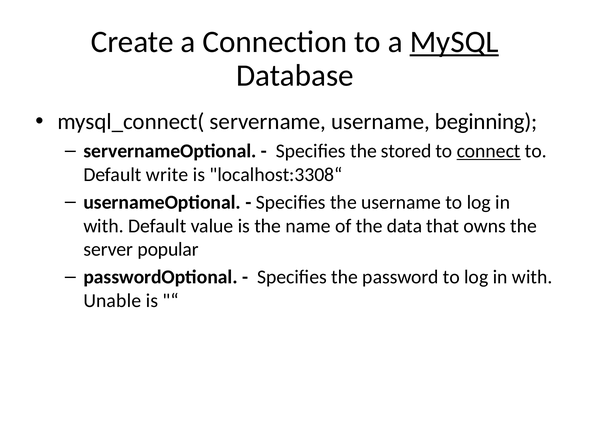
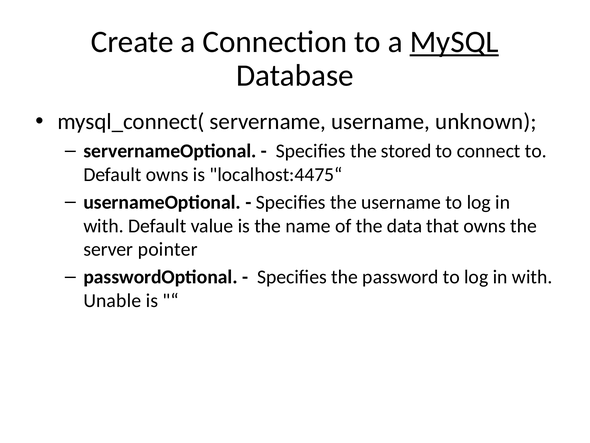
beginning: beginning -> unknown
connect underline: present -> none
Default write: write -> owns
localhost:3308“: localhost:3308“ -> localhost:4475“
popular: popular -> pointer
